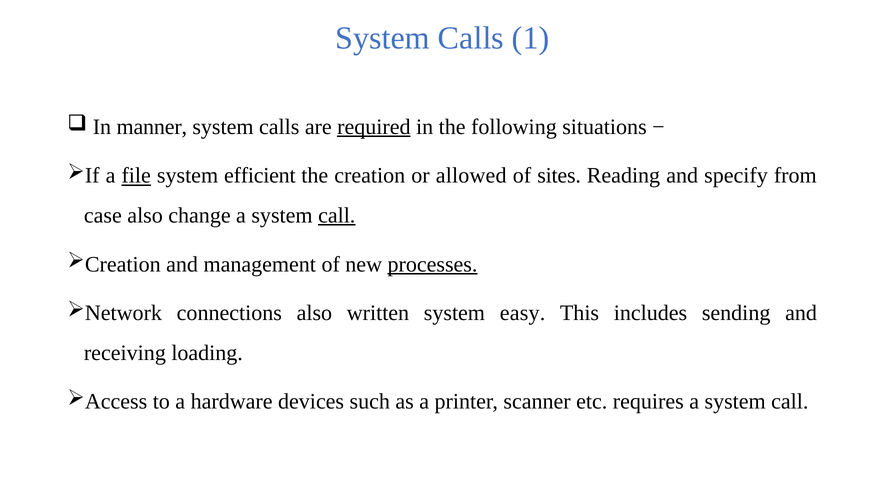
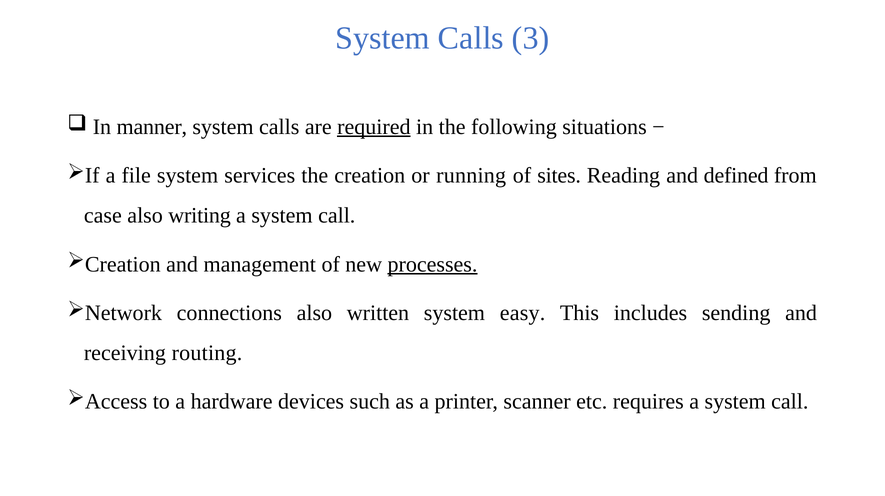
1: 1 -> 3
file underline: present -> none
efficient: efficient -> services
allowed: allowed -> running
specify: specify -> defined
change: change -> writing
call at (337, 215) underline: present -> none
loading: loading -> routing
